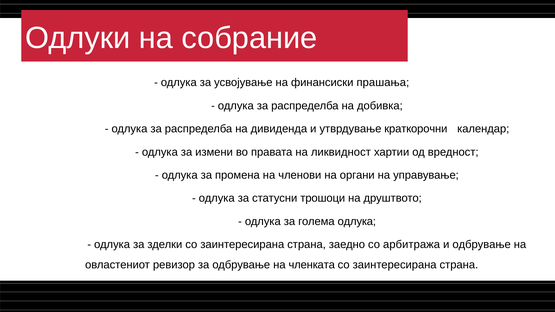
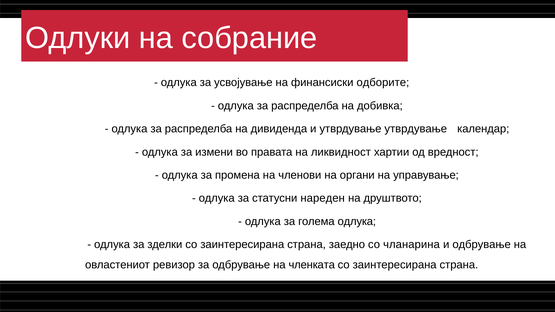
прашања: прашања -> одборите
утврдување краткорочни: краткорочни -> утврдување
трошоци: трошоци -> нареден
арбитража: арбитража -> чланарина
